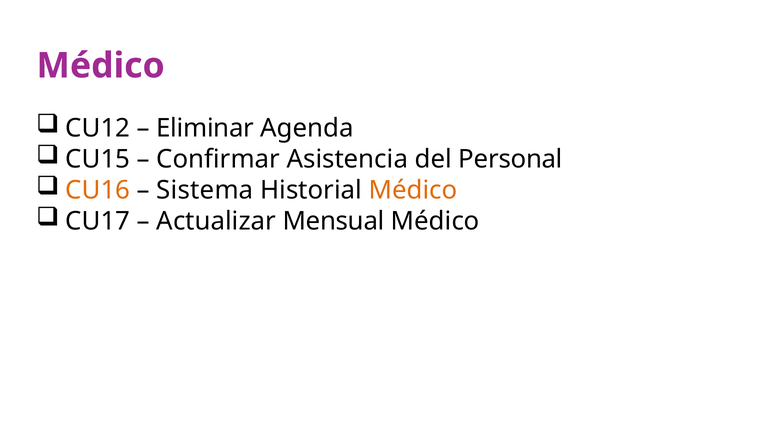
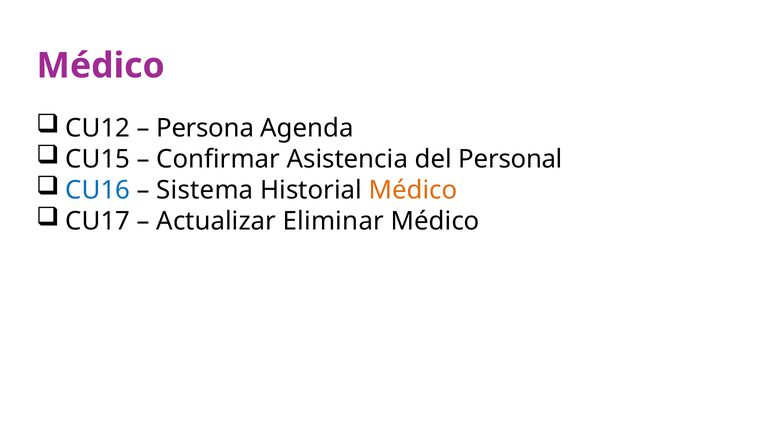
Eliminar: Eliminar -> Persona
CU16 colour: orange -> blue
Mensual: Mensual -> Eliminar
